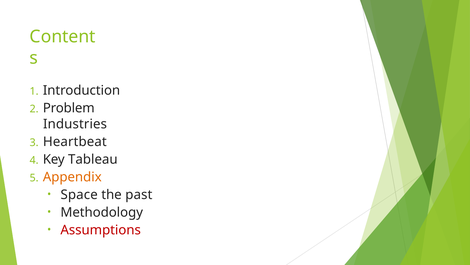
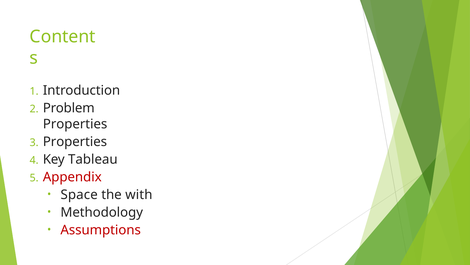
Industries at (75, 124): Industries -> Properties
Heartbeat at (75, 141): Heartbeat -> Properties
Appendix colour: orange -> red
past: past -> with
